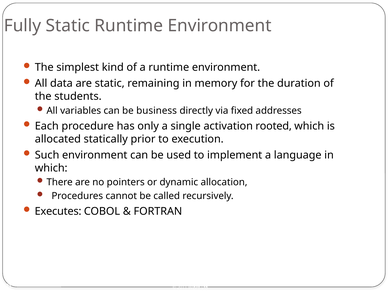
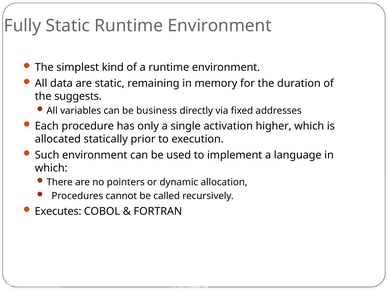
students: students -> suggests
rooted: rooted -> higher
